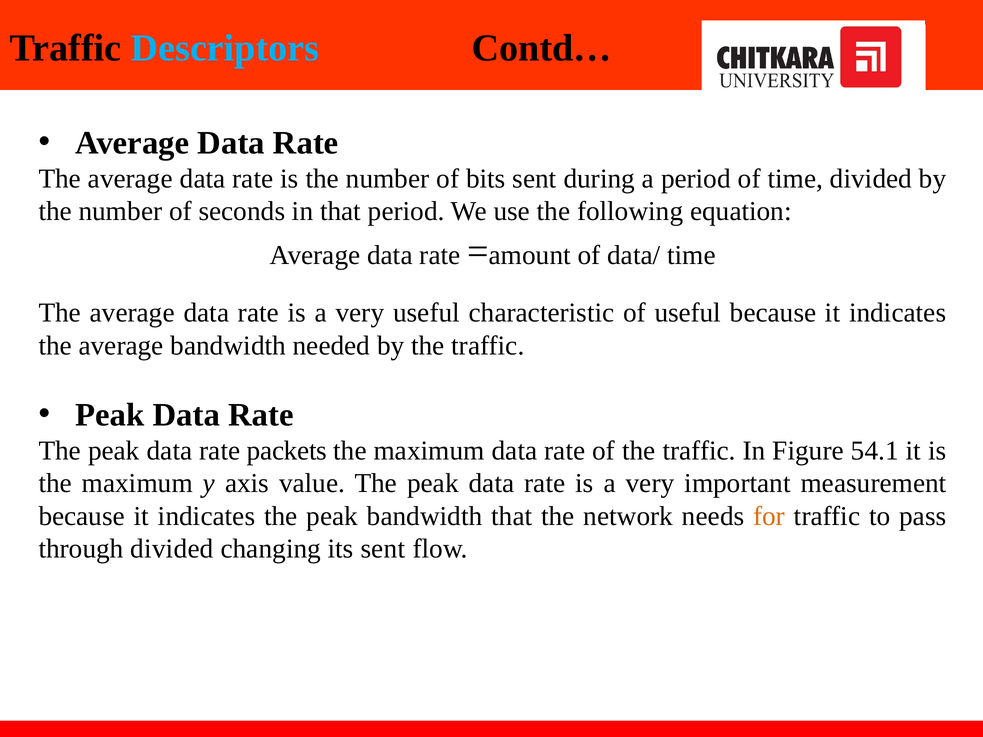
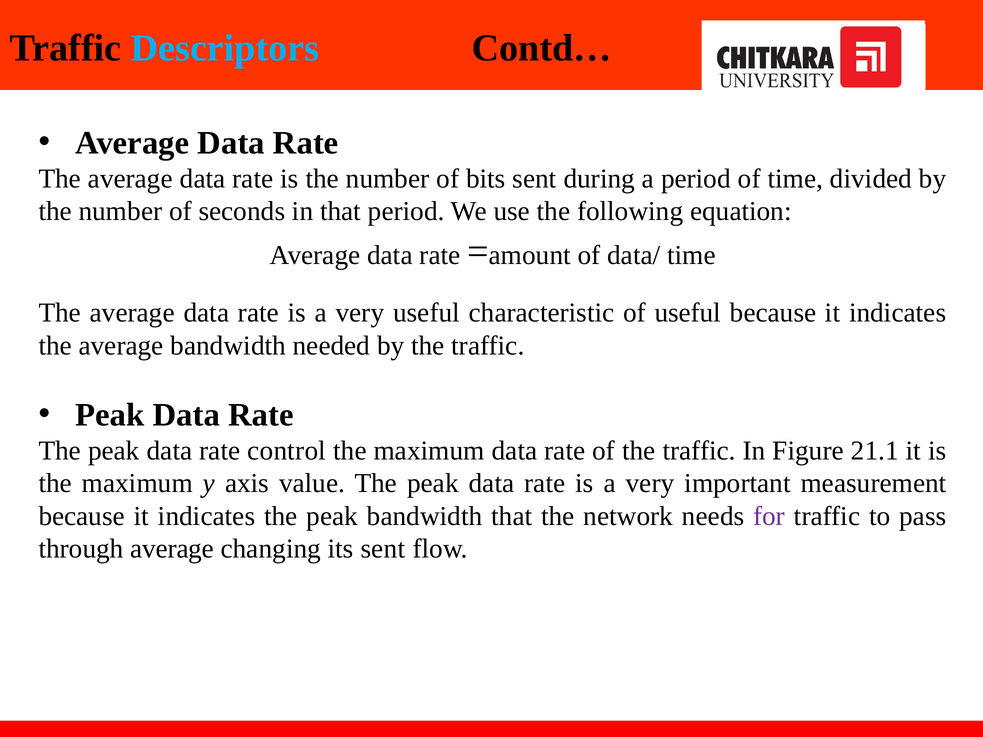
packets: packets -> control
54.1: 54.1 -> 21.1
for colour: orange -> purple
through divided: divided -> average
